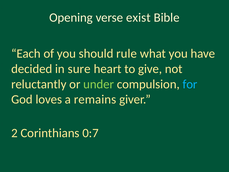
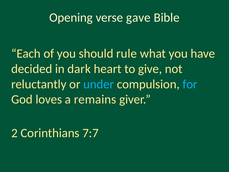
exist: exist -> gave
sure: sure -> dark
under colour: light green -> light blue
0:7: 0:7 -> 7:7
